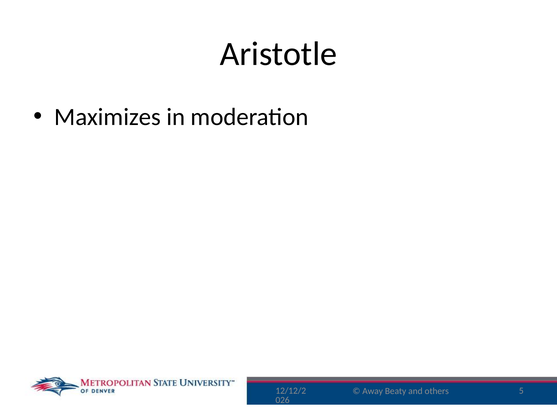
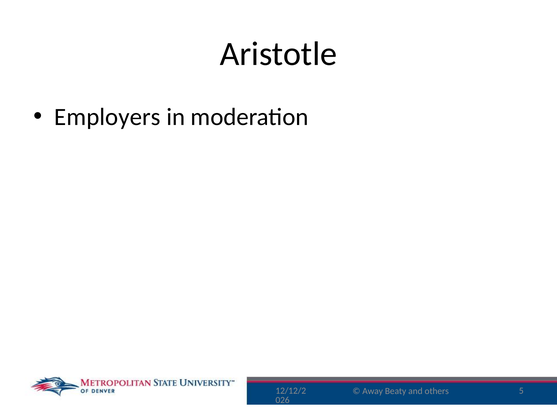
Maximizes: Maximizes -> Employers
